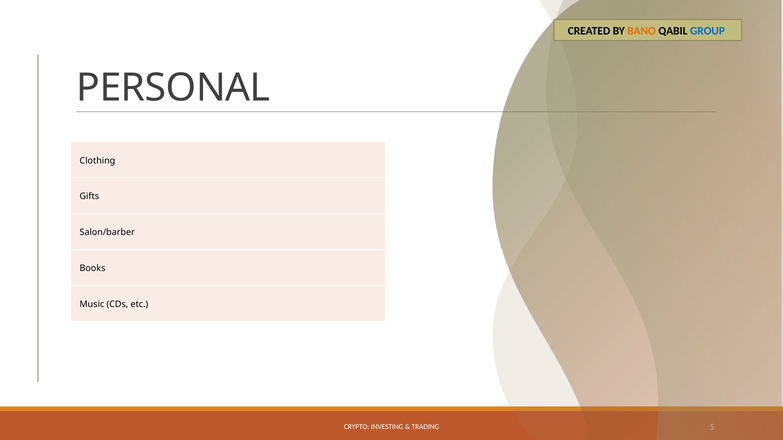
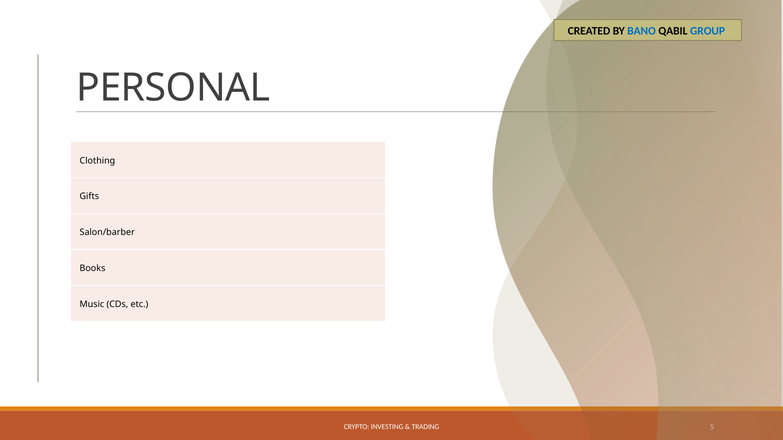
BANO colour: orange -> blue
